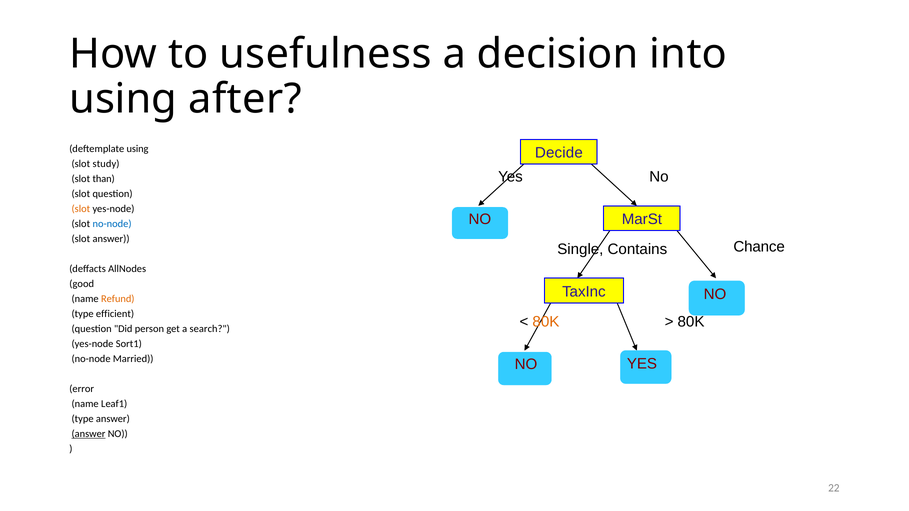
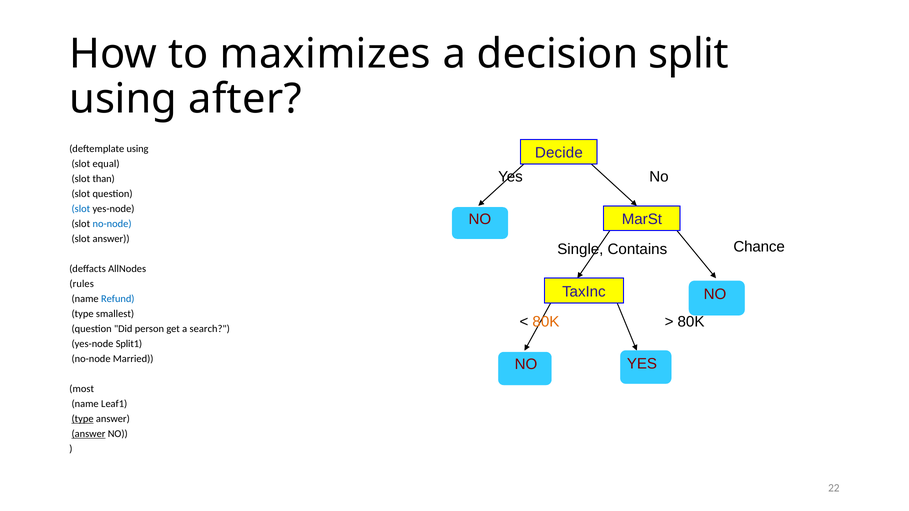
usefulness: usefulness -> maximizes
into: into -> split
study: study -> equal
slot at (81, 209) colour: orange -> blue
good: good -> rules
Refund colour: orange -> blue
efficient: efficient -> smallest
Sort1: Sort1 -> Split1
error: error -> most
type at (83, 419) underline: none -> present
